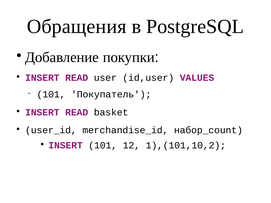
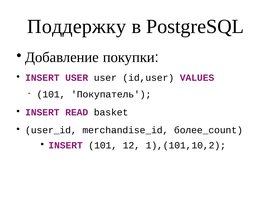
Обращения: Обращения -> Поддержку
READ at (77, 78): READ -> USER
набор_count: набор_count -> более_count
